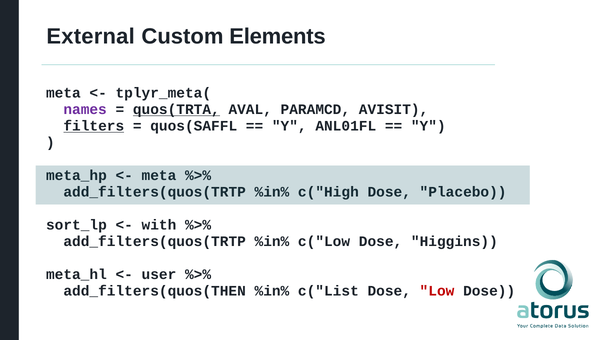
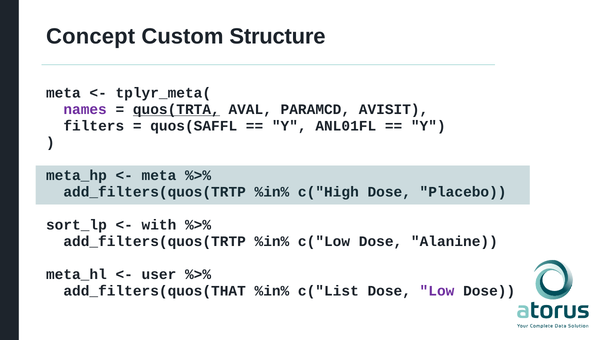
External: External -> Concept
Elements: Elements -> Structure
filters underline: present -> none
Higgins: Higgins -> Alanine
add_filters(quos(THEN: add_filters(quos(THEN -> add_filters(quos(THAT
Low colour: red -> purple
